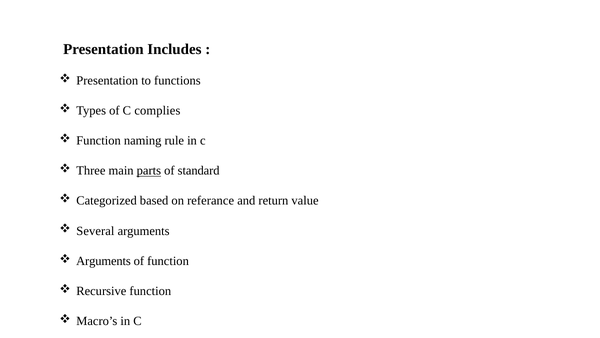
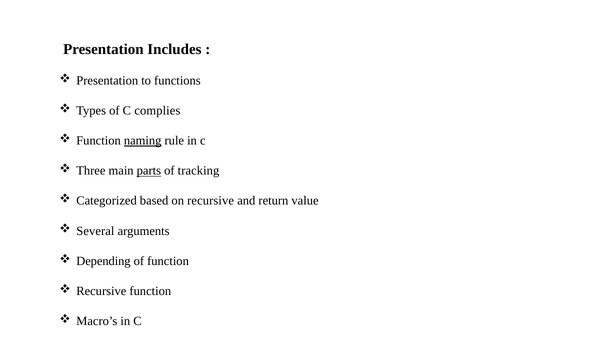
naming underline: none -> present
standard: standard -> tracking
on referance: referance -> recursive
Arguments at (103, 261): Arguments -> Depending
